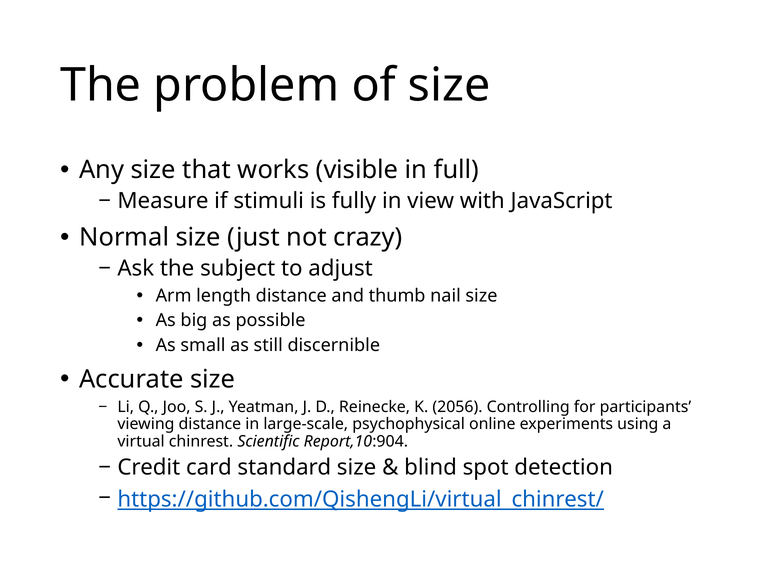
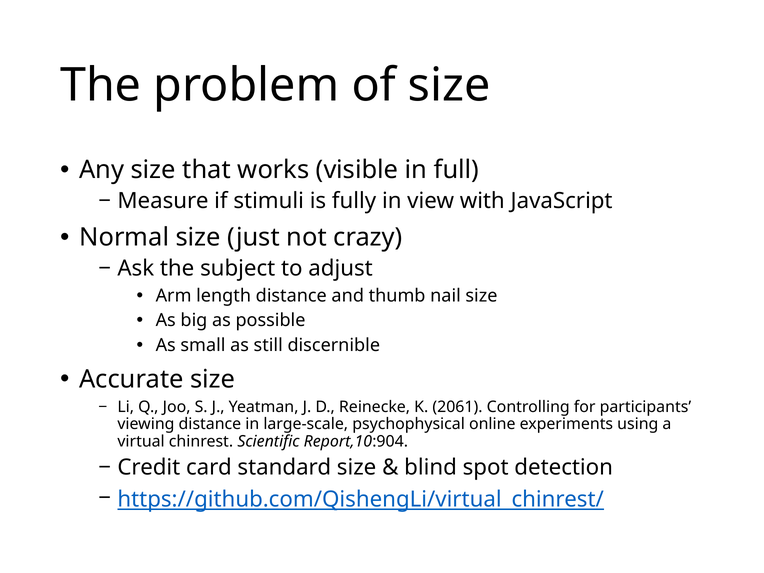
2056: 2056 -> 2061
